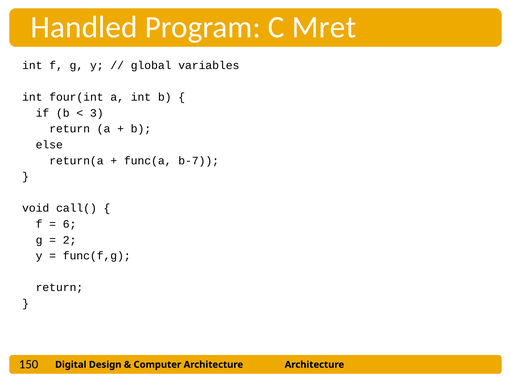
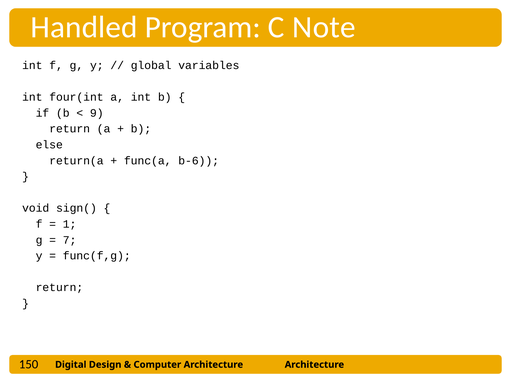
Mret: Mret -> Note
3: 3 -> 9
b-7: b-7 -> b-6
call(: call( -> sign(
6: 6 -> 1
2: 2 -> 7
